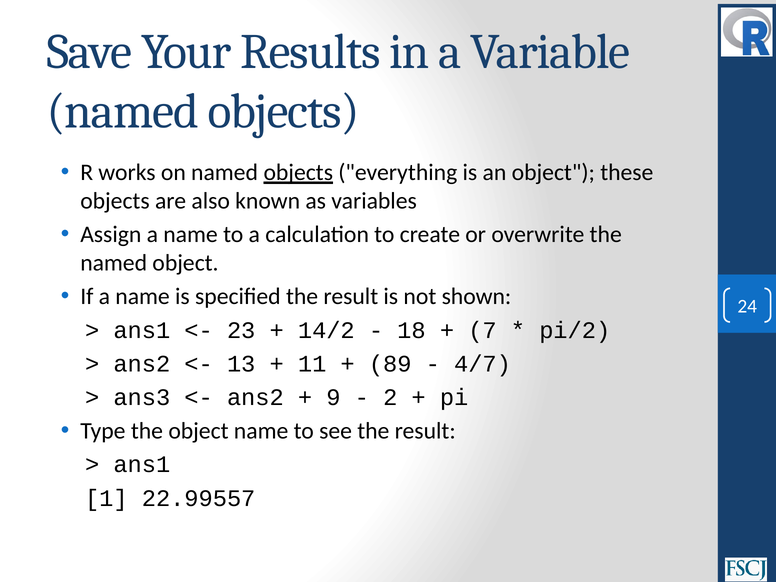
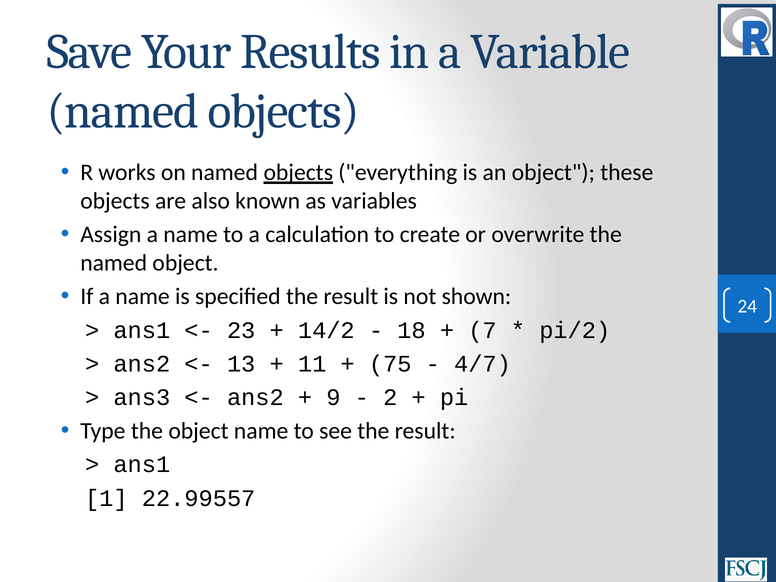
89: 89 -> 75
